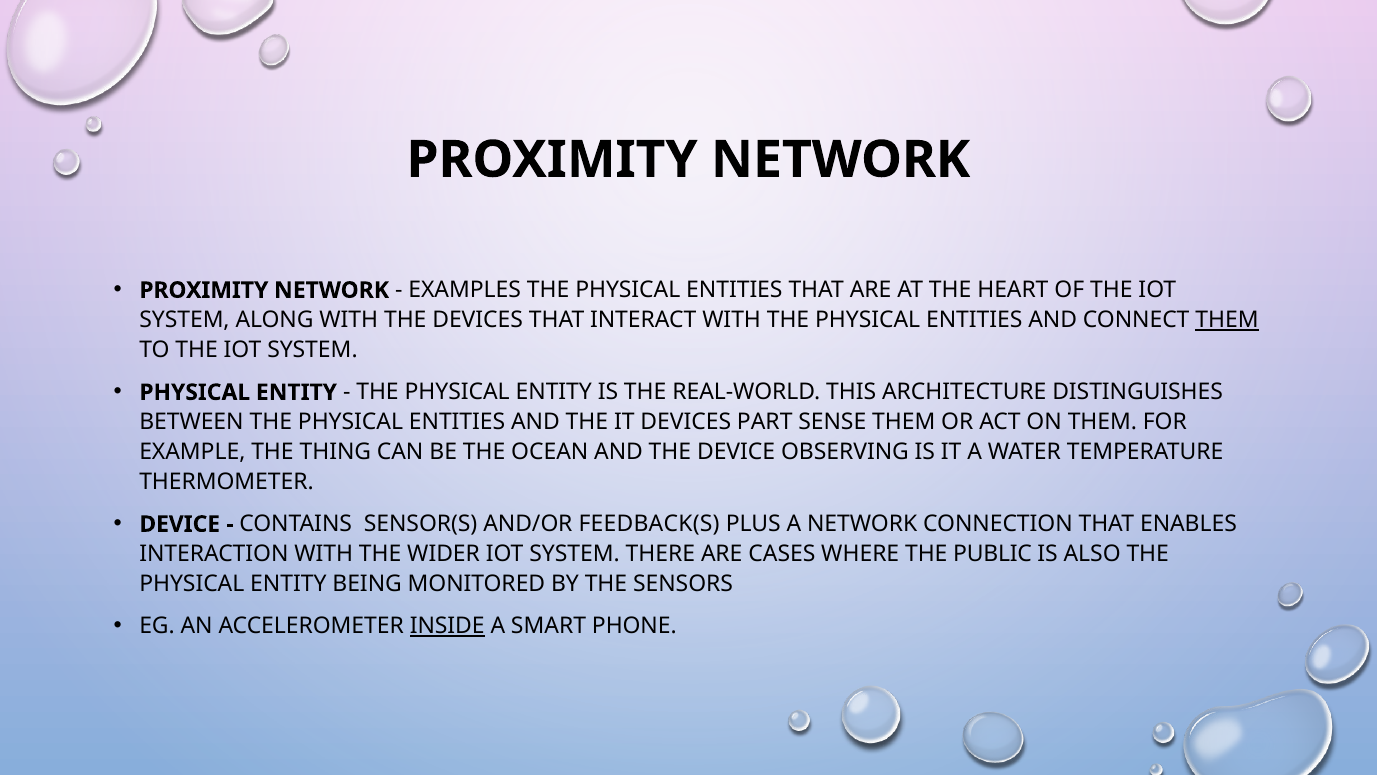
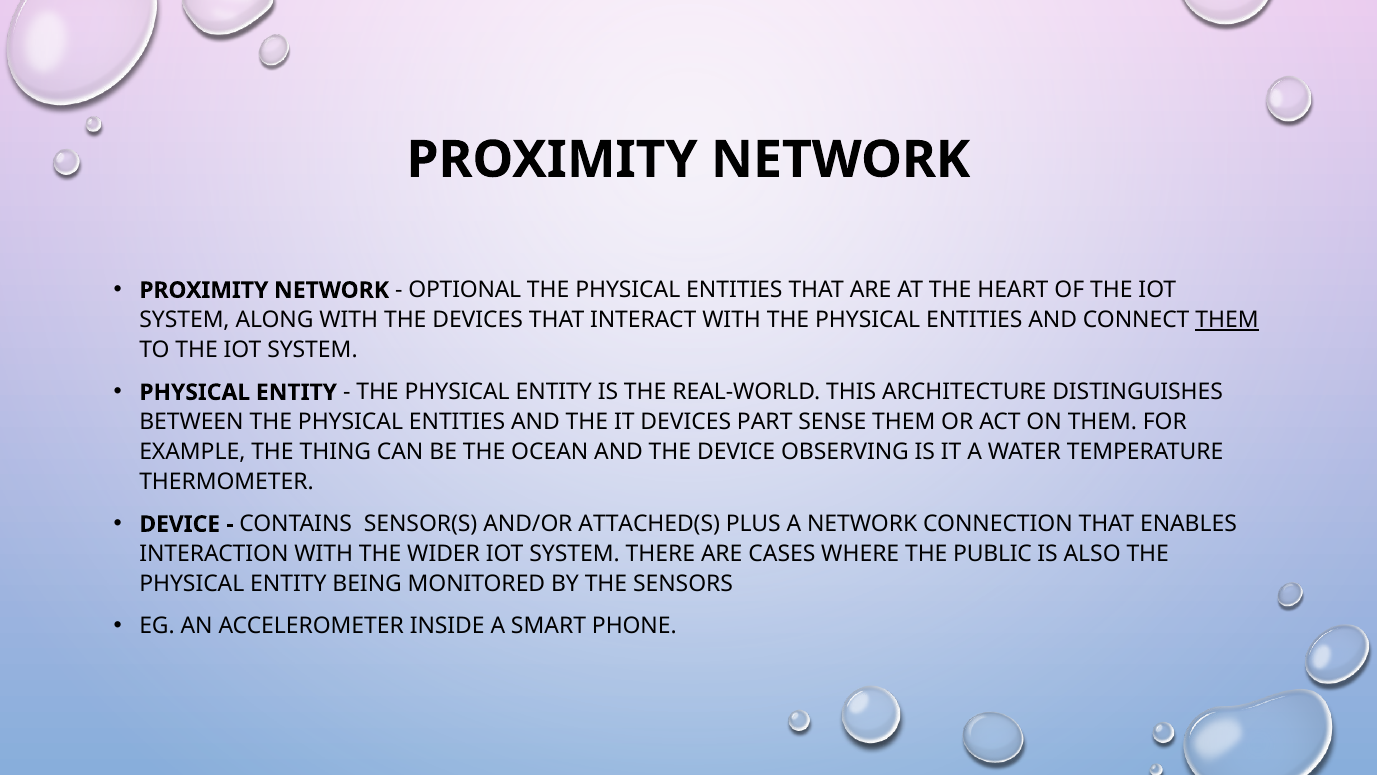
EXAMPLES: EXAMPLES -> OPTIONAL
FEEDBACK(S: FEEDBACK(S -> ATTACHED(S
INSIDE underline: present -> none
